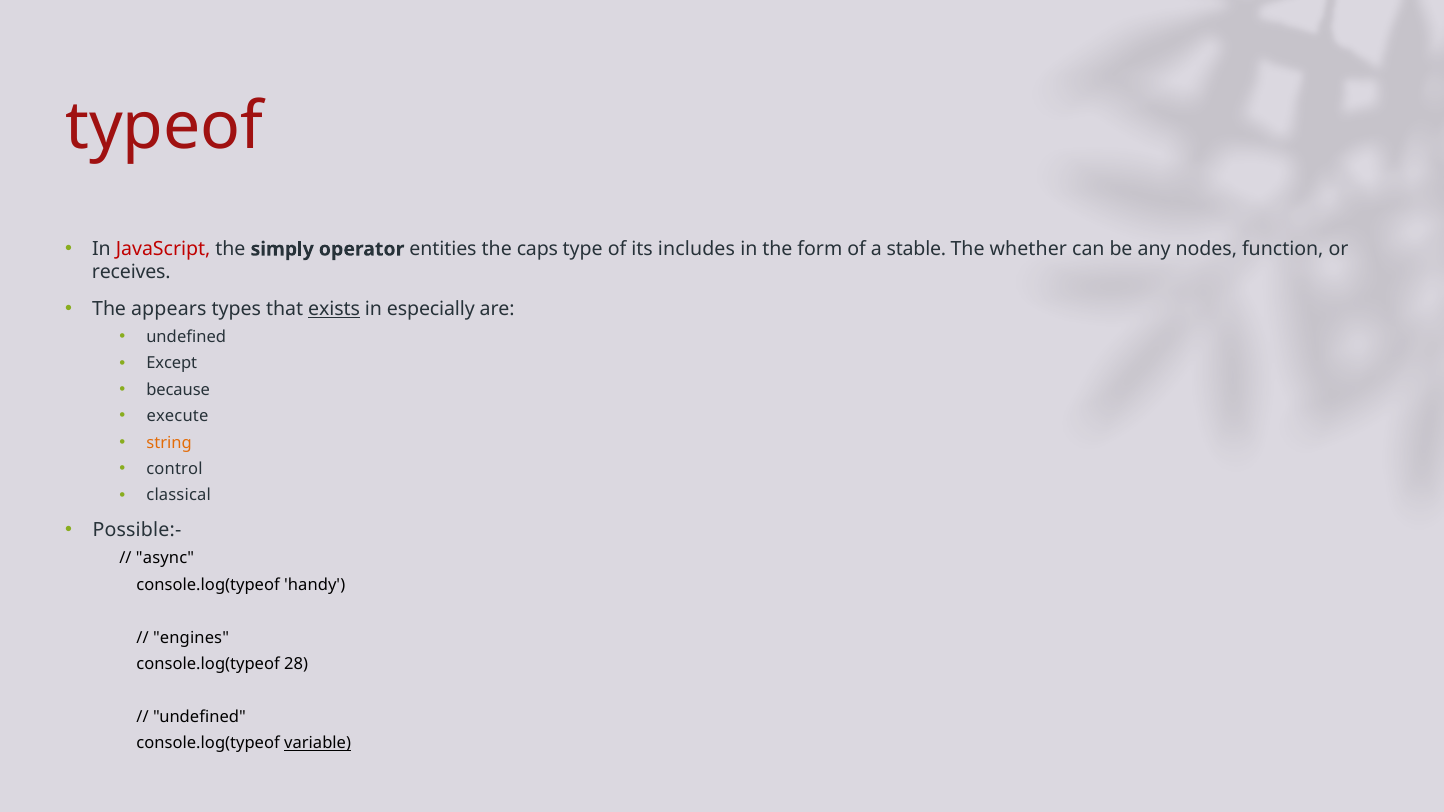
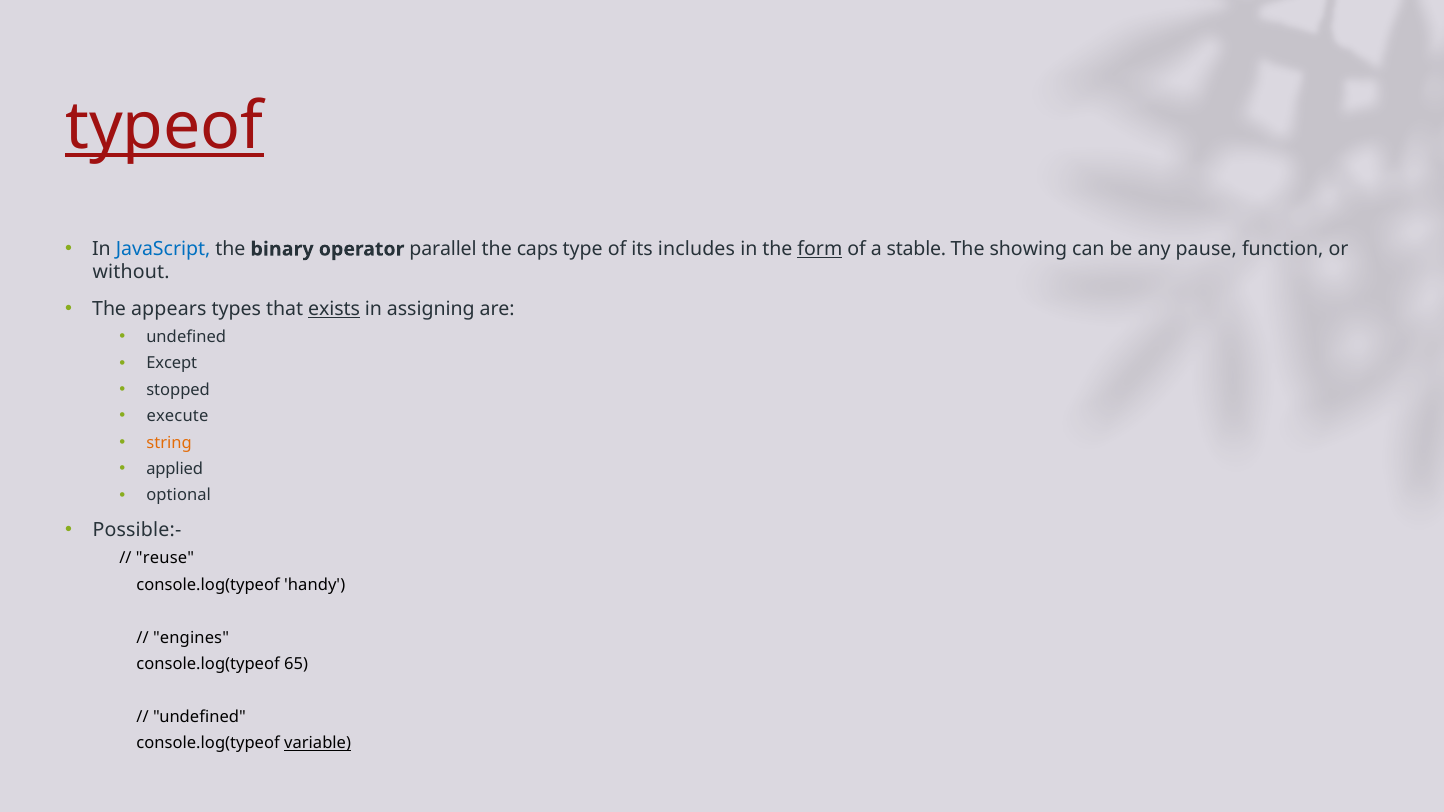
typeof underline: none -> present
JavaScript colour: red -> blue
simply: simply -> binary
entities: entities -> parallel
form underline: none -> present
whether: whether -> showing
nodes: nodes -> pause
receives: receives -> without
especially: especially -> assigning
because: because -> stopped
control: control -> applied
classical: classical -> optional
async: async -> reuse
28: 28 -> 65
